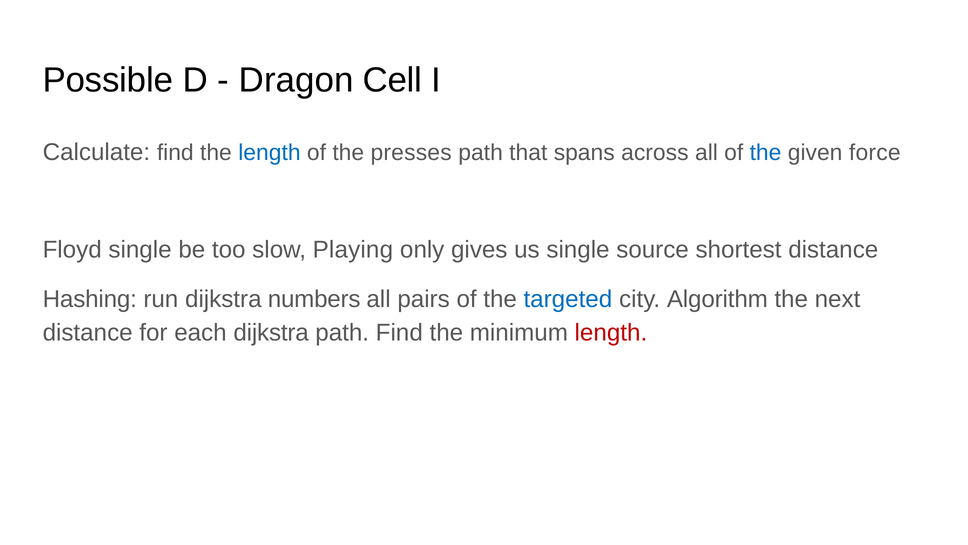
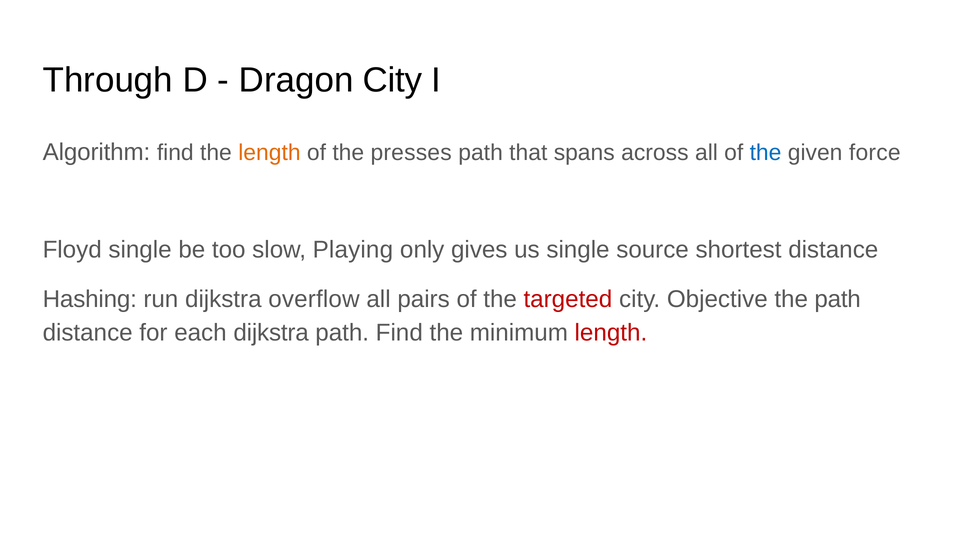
Possible: Possible -> Through
Dragon Cell: Cell -> City
Calculate: Calculate -> Algorithm
length at (269, 153) colour: blue -> orange
numbers: numbers -> overflow
targeted colour: blue -> red
Algorithm: Algorithm -> Objective
the next: next -> path
